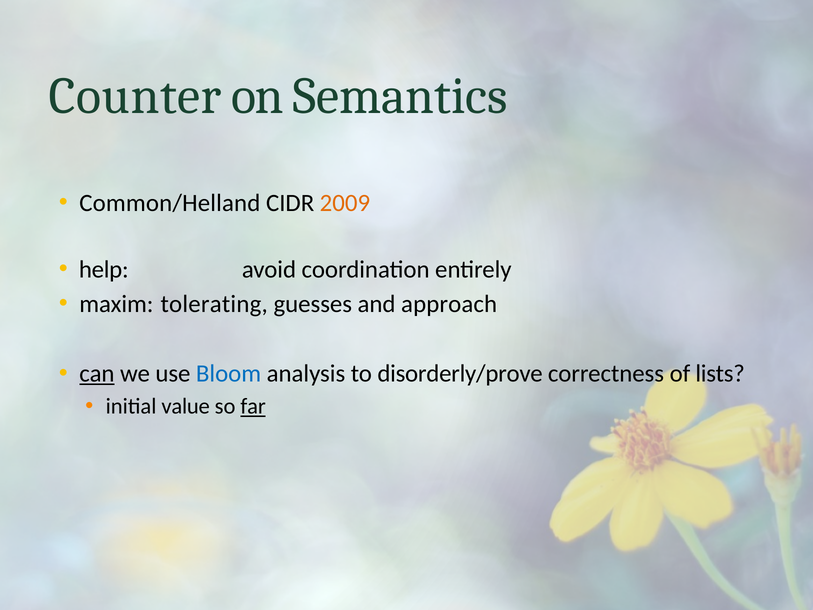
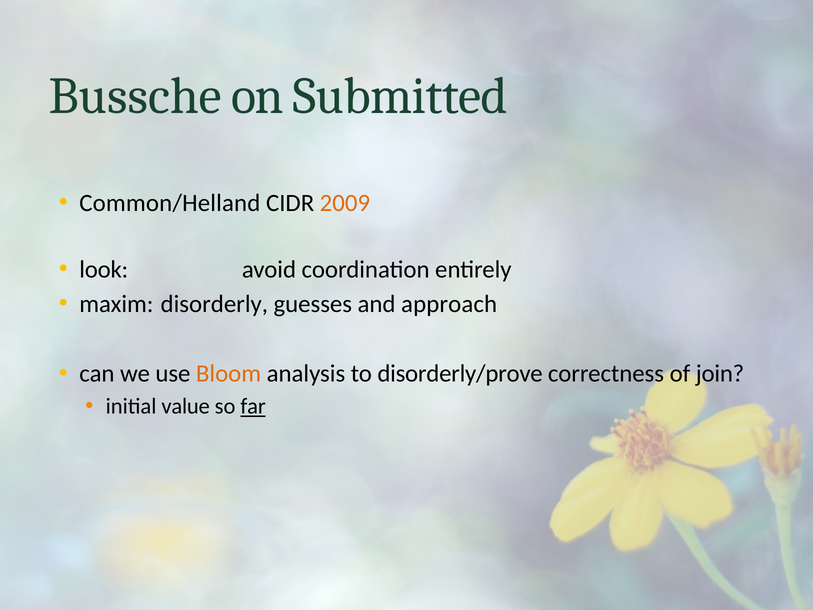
Counter: Counter -> Bussche
Semantics: Semantics -> Submitted
help: help -> look
tolerating: tolerating -> disorderly
can underline: present -> none
Bloom colour: blue -> orange
lists: lists -> join
